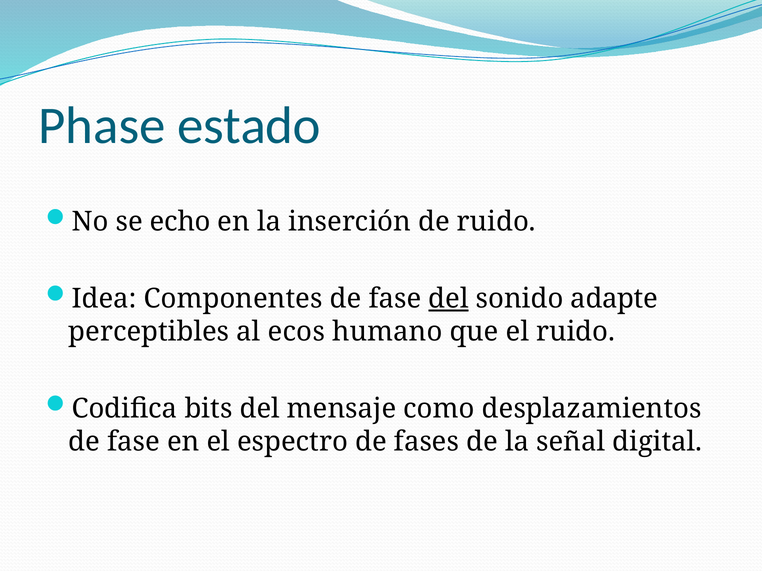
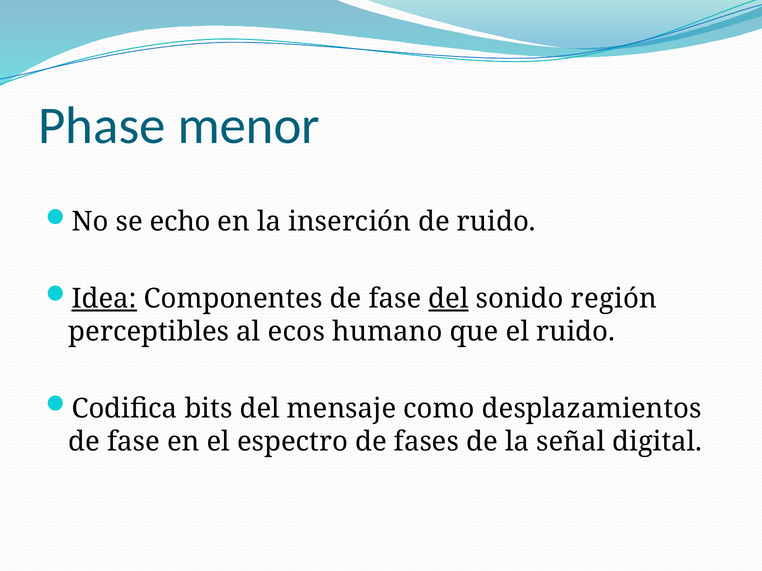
estado: estado -> menor
Idea underline: none -> present
adapte: adapte -> región
